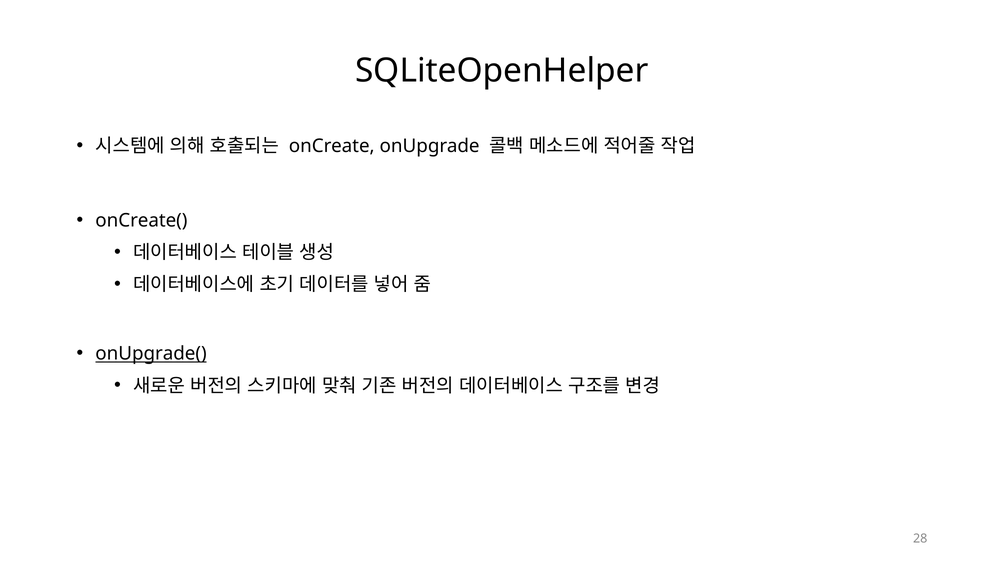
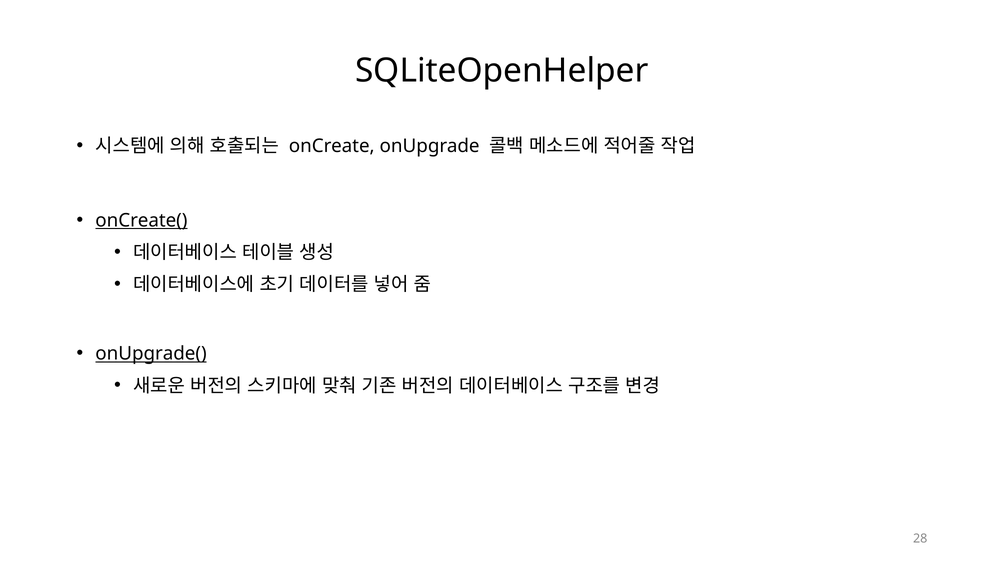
onCreate( underline: none -> present
